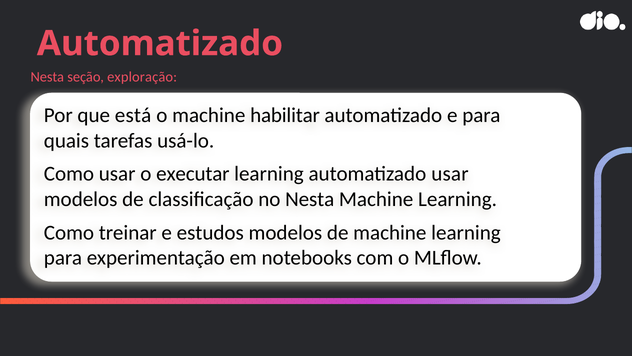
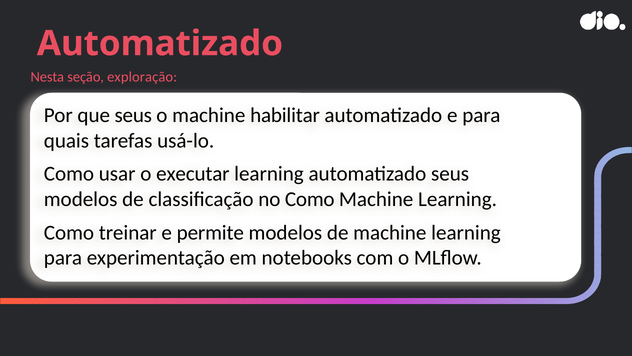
que está: está -> seus
automatizado usar: usar -> seus
no Nesta: Nesta -> Como
estudos: estudos -> permite
